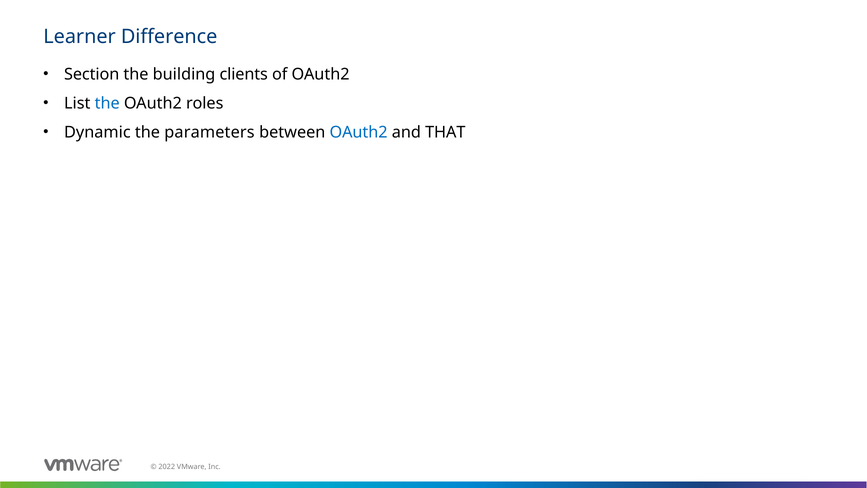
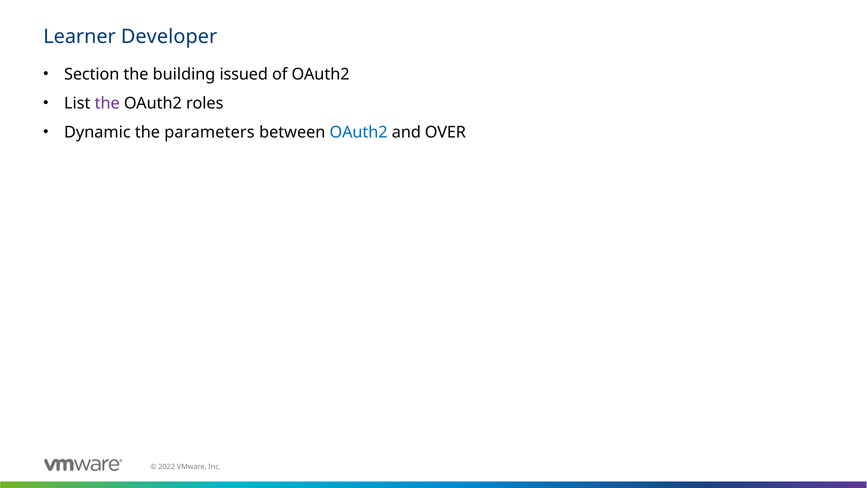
Difference: Difference -> Developer
clients: clients -> issued
the at (107, 103) colour: blue -> purple
THAT: THAT -> OVER
